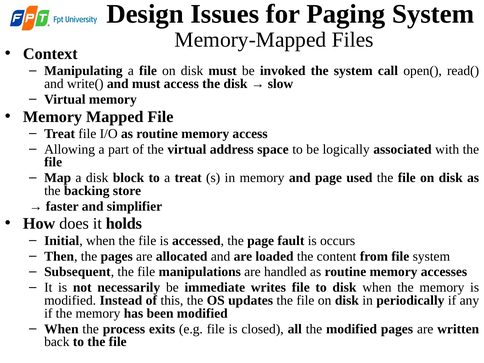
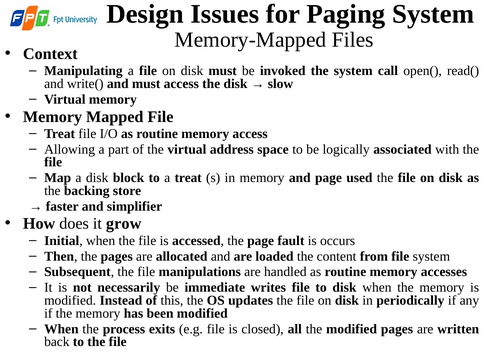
holds: holds -> grow
